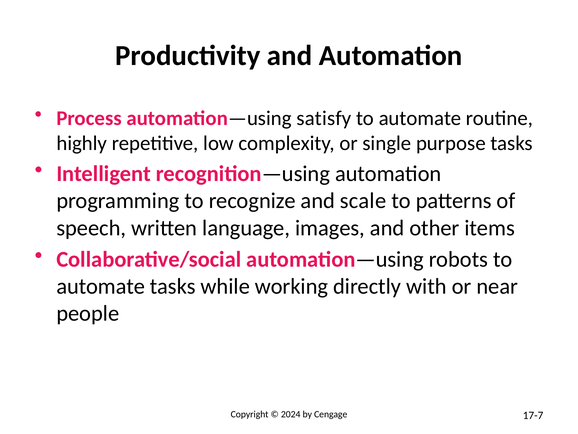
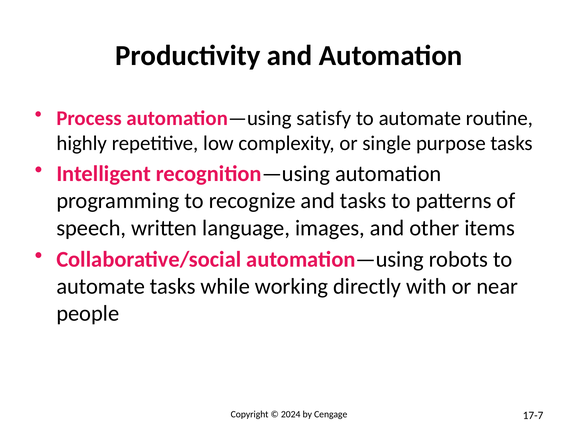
and scale: scale -> tasks
